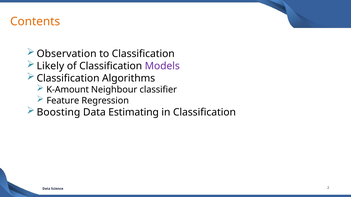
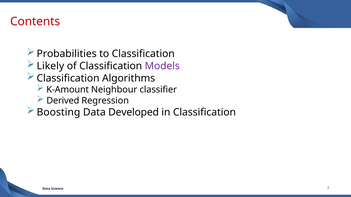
Contents colour: orange -> red
Observation: Observation -> Probabilities
Feature: Feature -> Derived
Estimating: Estimating -> Developed
